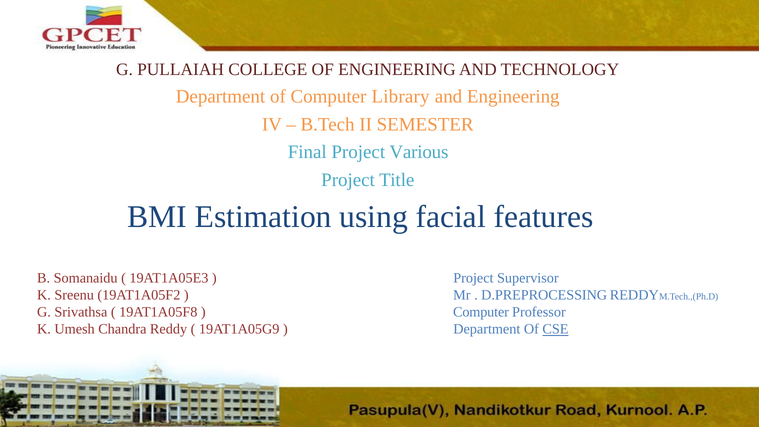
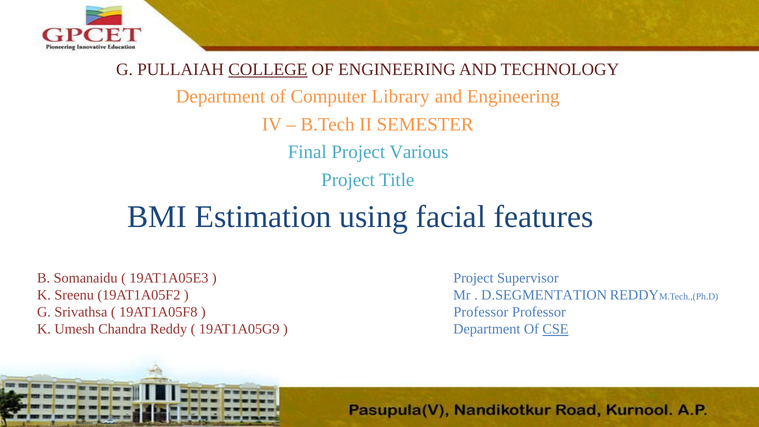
COLLEGE underline: none -> present
D.PREPROCESSING: D.PREPROCESSING -> D.SEGMENTATION
Computer at (481, 312): Computer -> Professor
